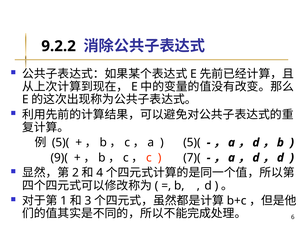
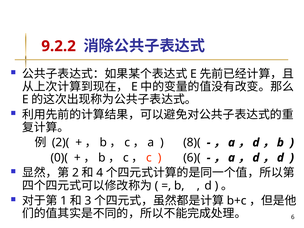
9.2.2 colour: black -> red
5)( at (61, 143): 5)( -> 2)(
5)( at (192, 143): 5)( -> 8)(
9)(: 9)( -> 0)(
7)(: 7)( -> 6)(
